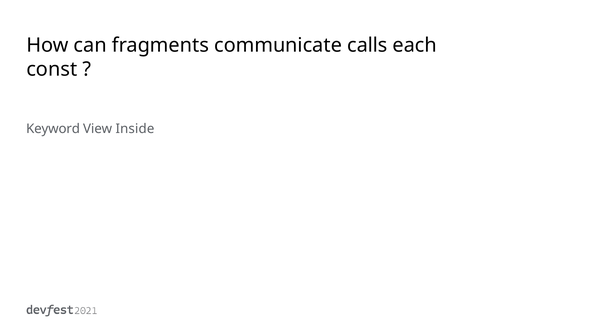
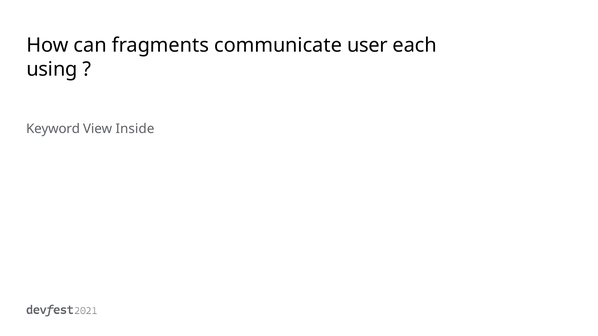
calls: calls -> user
const: const -> using
